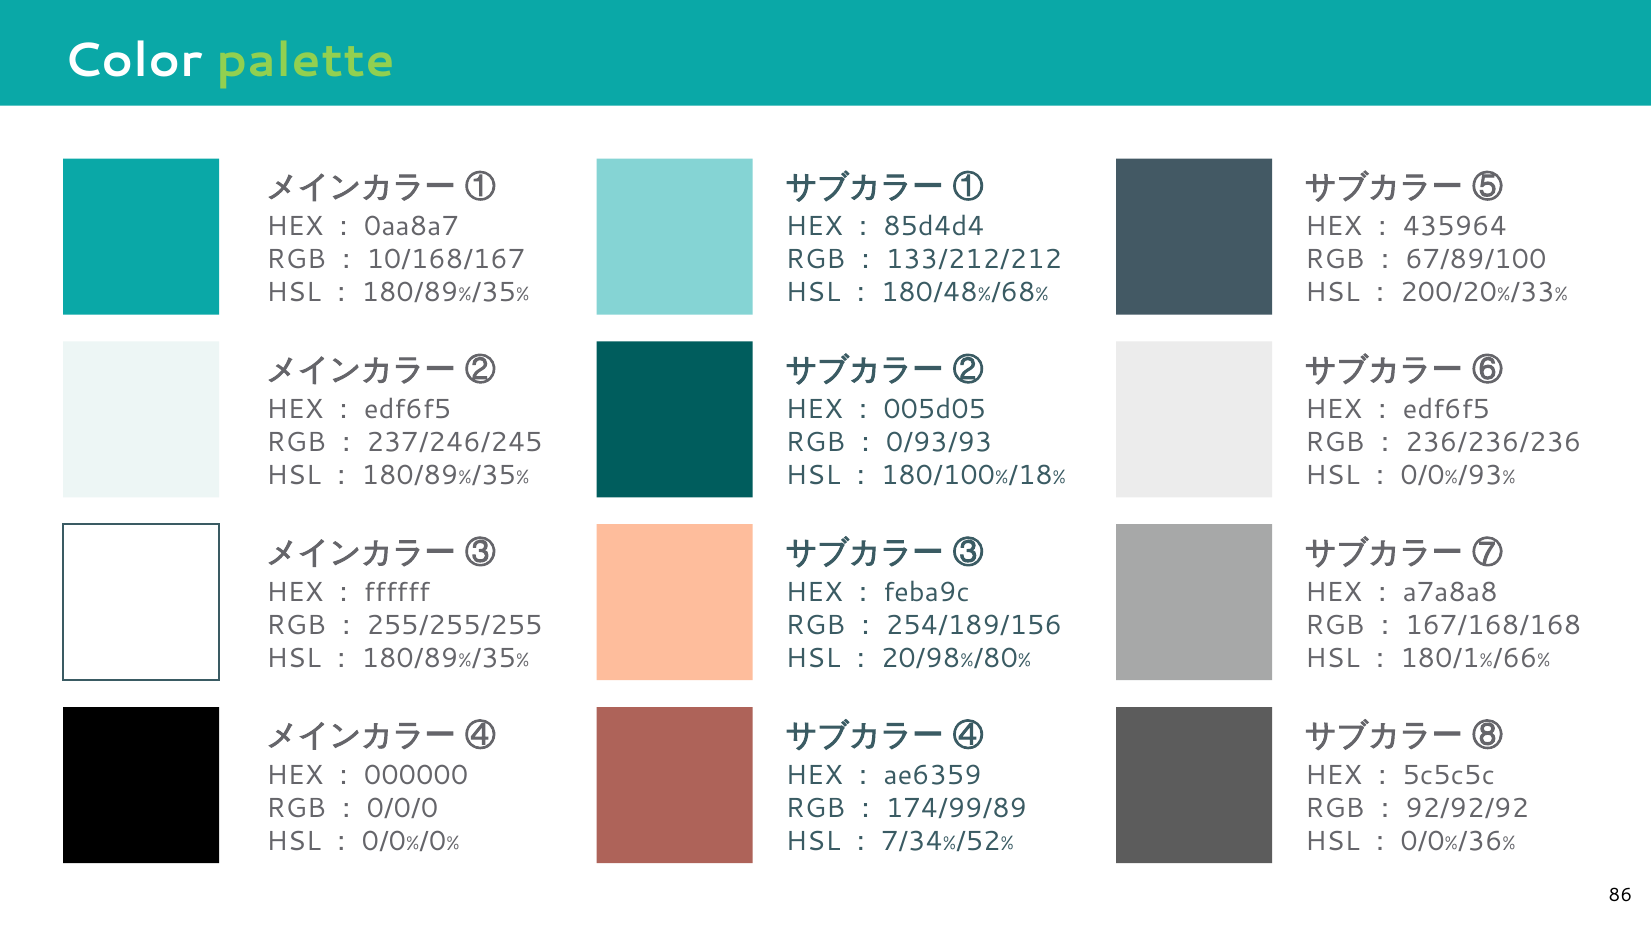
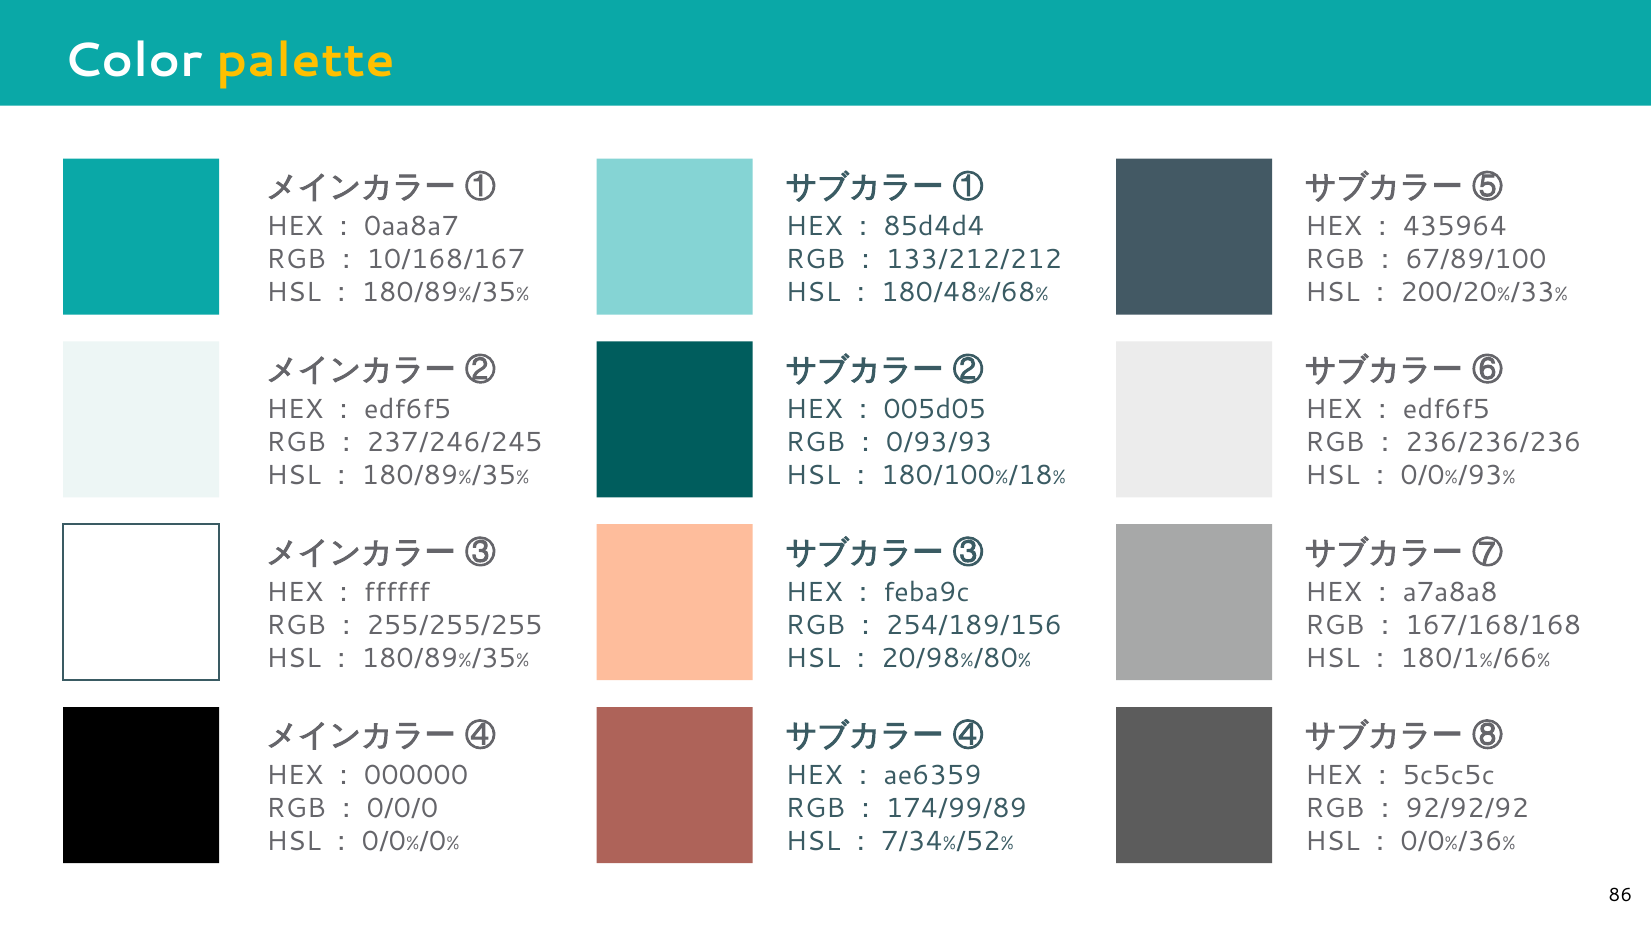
palette colour: light green -> yellow
